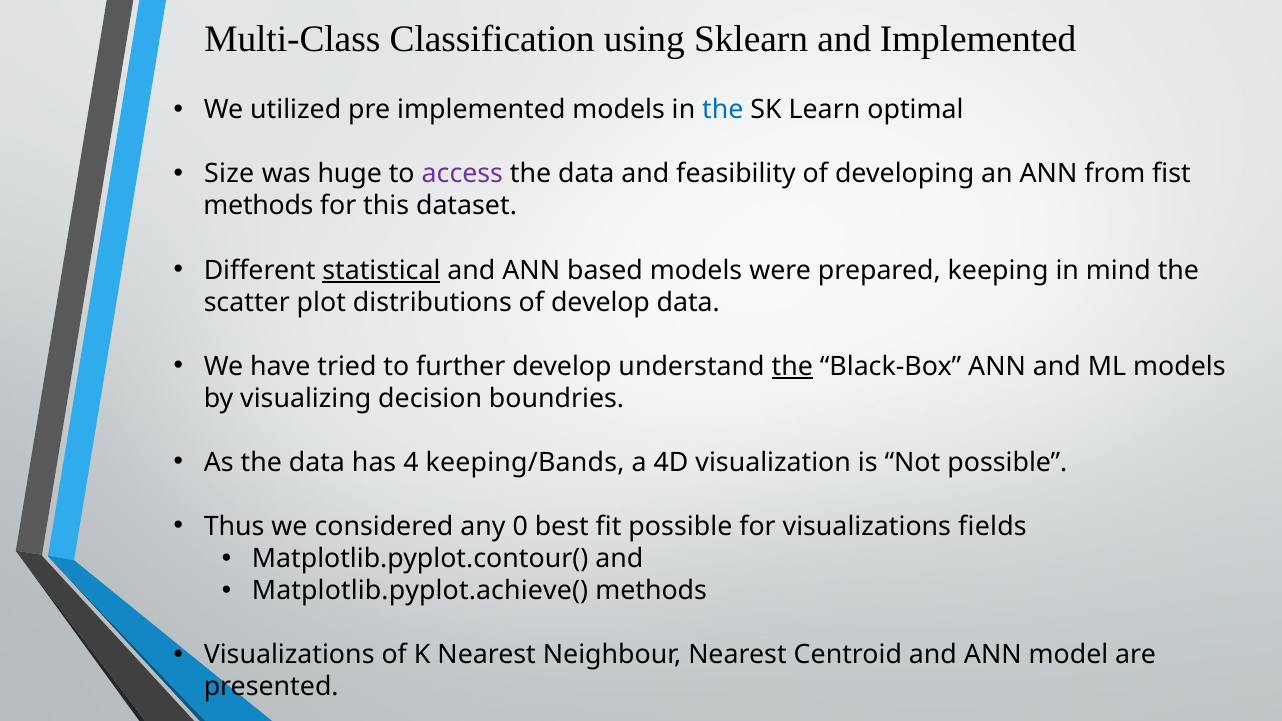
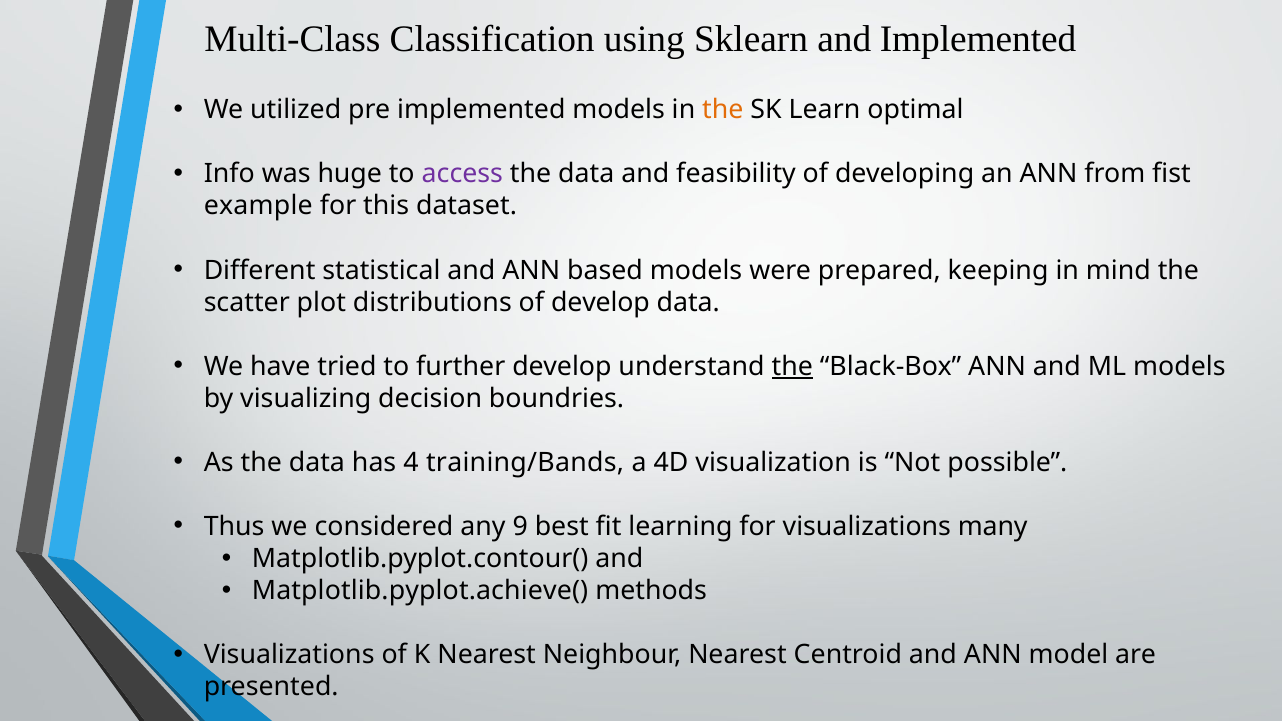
the at (723, 110) colour: blue -> orange
Size: Size -> Info
methods at (258, 206): methods -> example
statistical underline: present -> none
keeping/Bands: keeping/Bands -> training/Bands
0: 0 -> 9
fit possible: possible -> learning
fields: fields -> many
